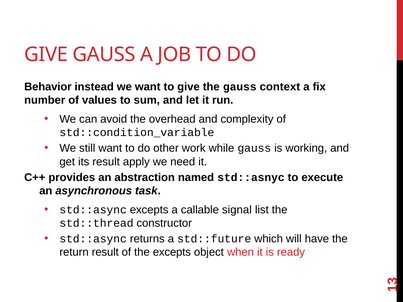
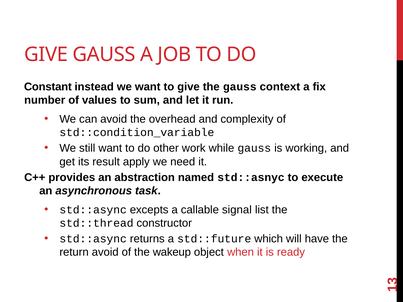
Behavior: Behavior -> Constant
return result: result -> avoid
the excepts: excepts -> wakeup
